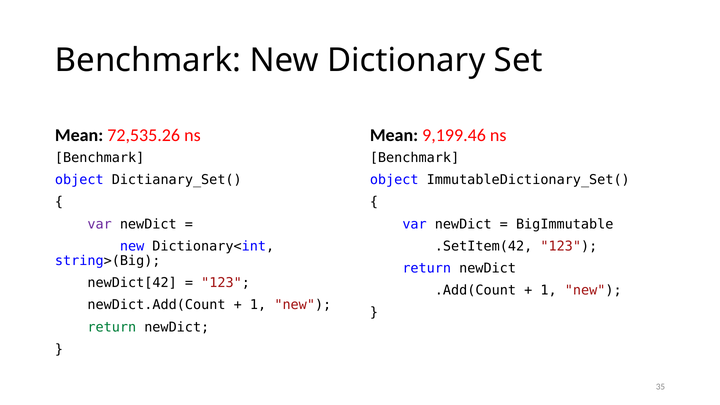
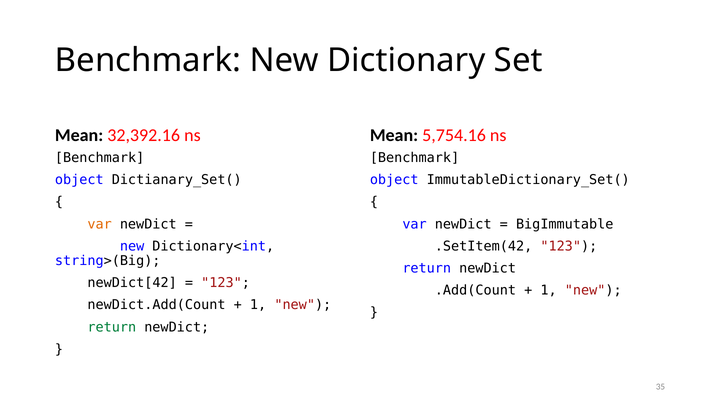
72,535.26: 72,535.26 -> 32,392.16
9,199.46: 9,199.46 -> 5,754.16
var at (100, 224) colour: purple -> orange
